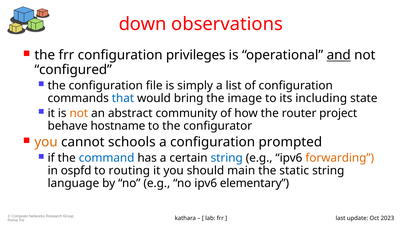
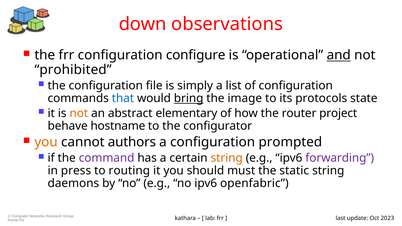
privileges: privileges -> configure
configured: configured -> prohibited
bring underline: none -> present
including: including -> protocols
community: community -> elementary
schools: schools -> authors
command colour: blue -> purple
string at (227, 158) colour: blue -> orange
forwarding colour: orange -> purple
ospfd: ospfd -> press
main: main -> must
language: language -> daemons
elementary: elementary -> openfabric
